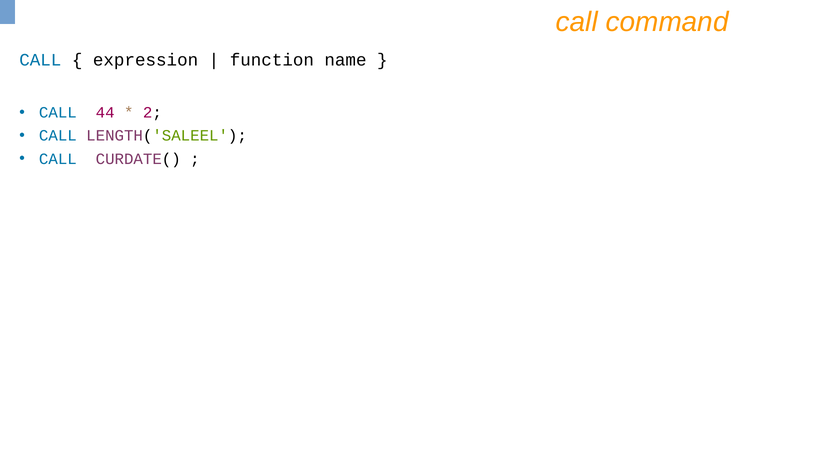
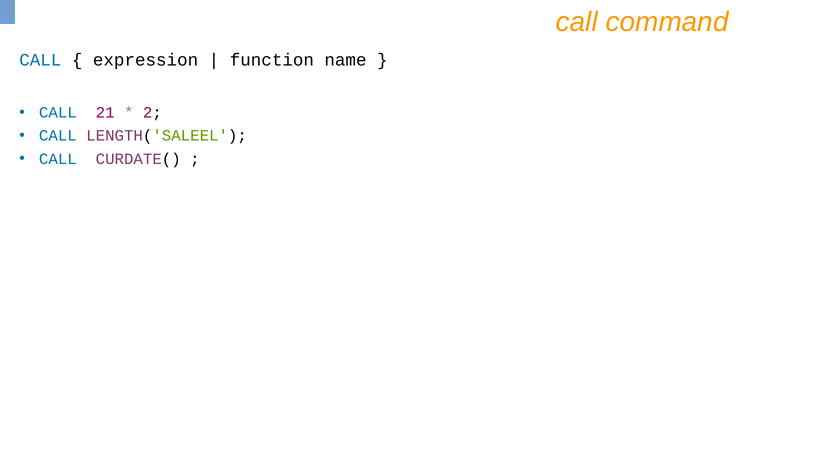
44: 44 -> 21
